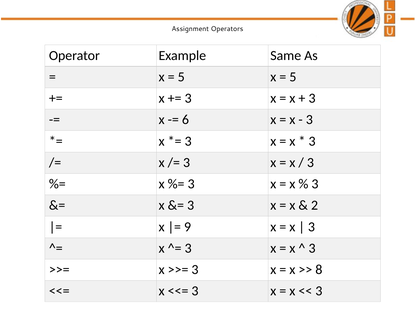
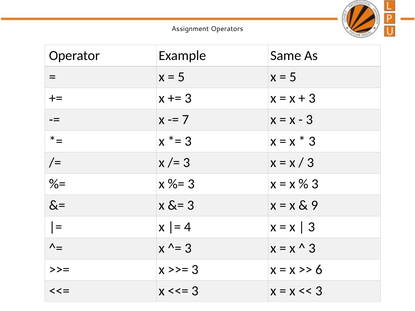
6: 6 -> 7
2: 2 -> 9
9: 9 -> 4
8: 8 -> 6
